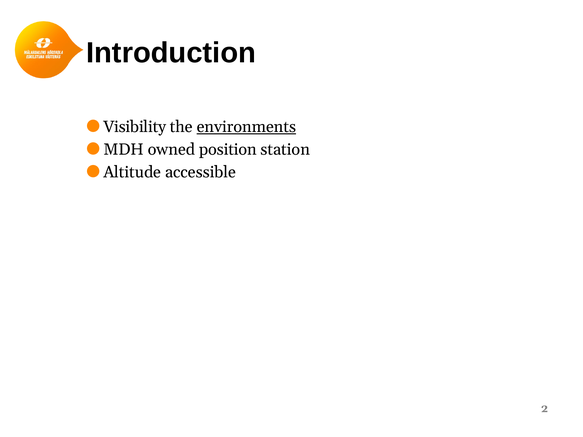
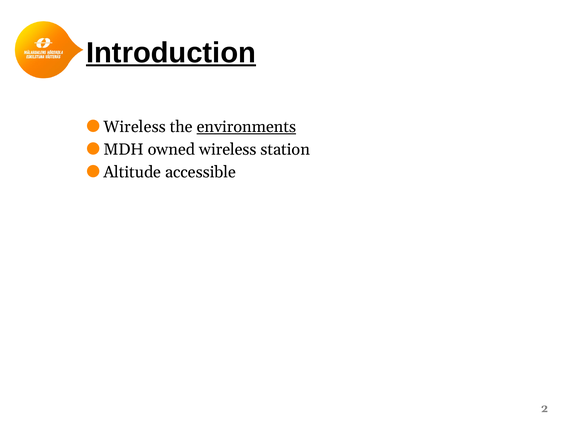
Introduction underline: none -> present
Visibility at (135, 127): Visibility -> Wireless
owned position: position -> wireless
